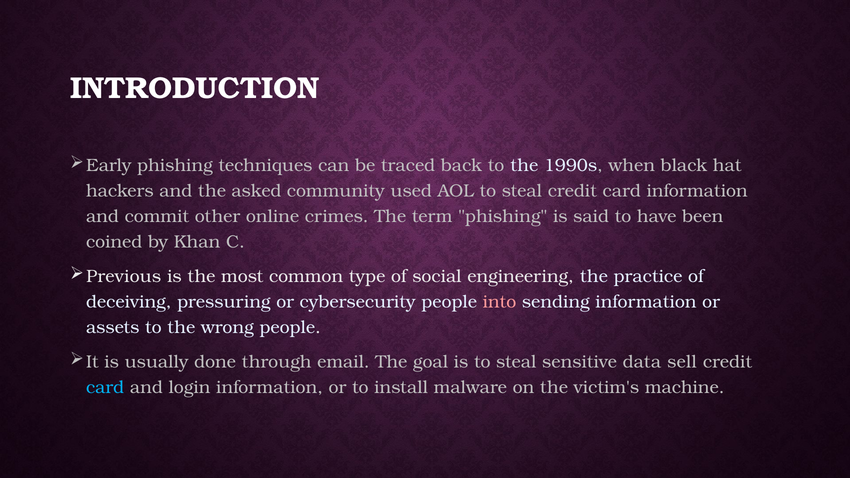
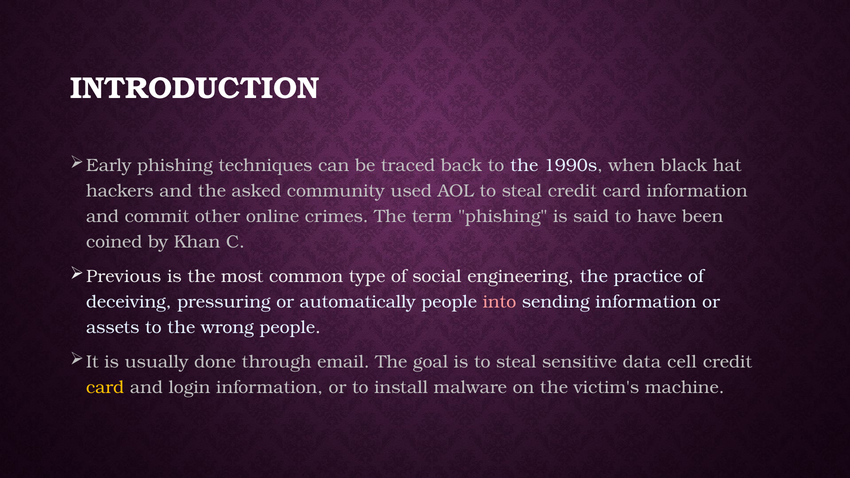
cybersecurity: cybersecurity -> automatically
sell: sell -> cell
card at (105, 387) colour: light blue -> yellow
